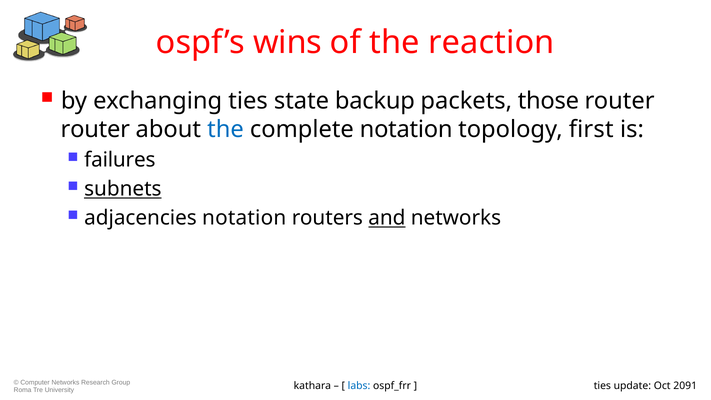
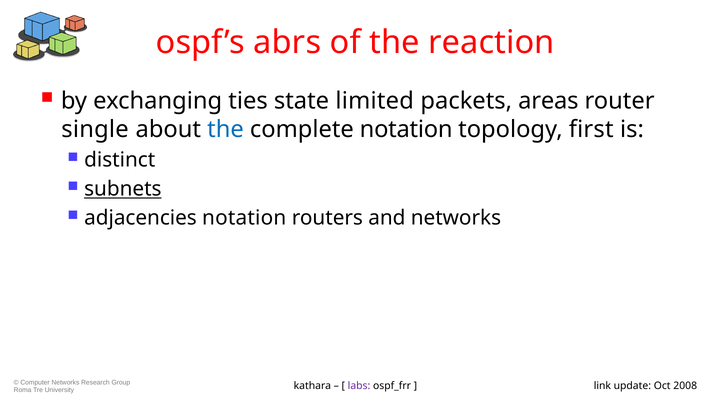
wins: wins -> abrs
backup: backup -> limited
those: those -> areas
router at (95, 129): router -> single
failures: failures -> distinct
and underline: present -> none
labs colour: blue -> purple
ties at (602, 386): ties -> link
2091: 2091 -> 2008
